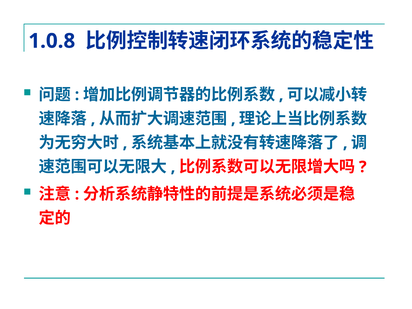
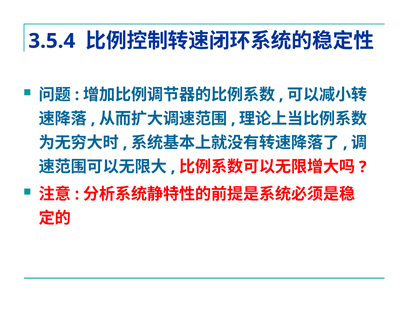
1.0.8: 1.0.8 -> 3.5.4
